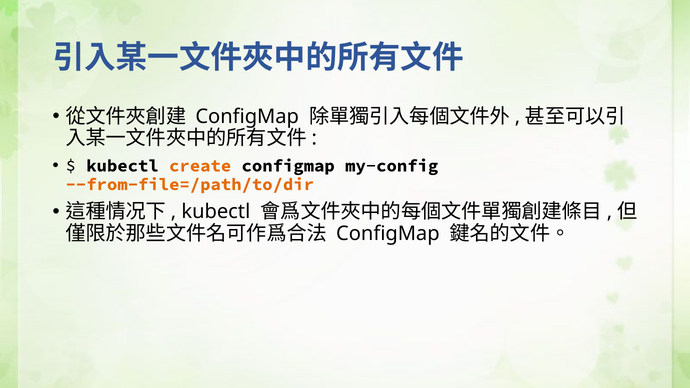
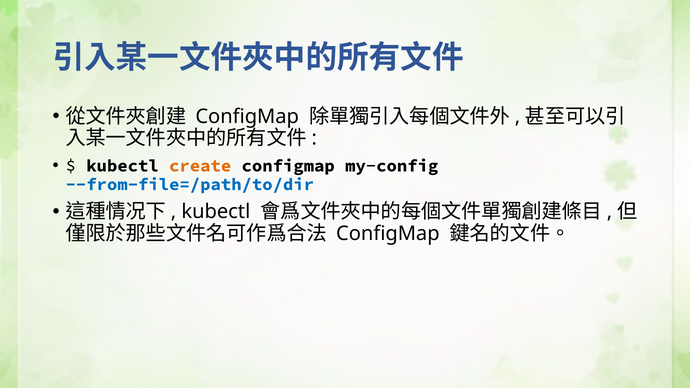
--from-file=/path/to/dir colour: orange -> blue
